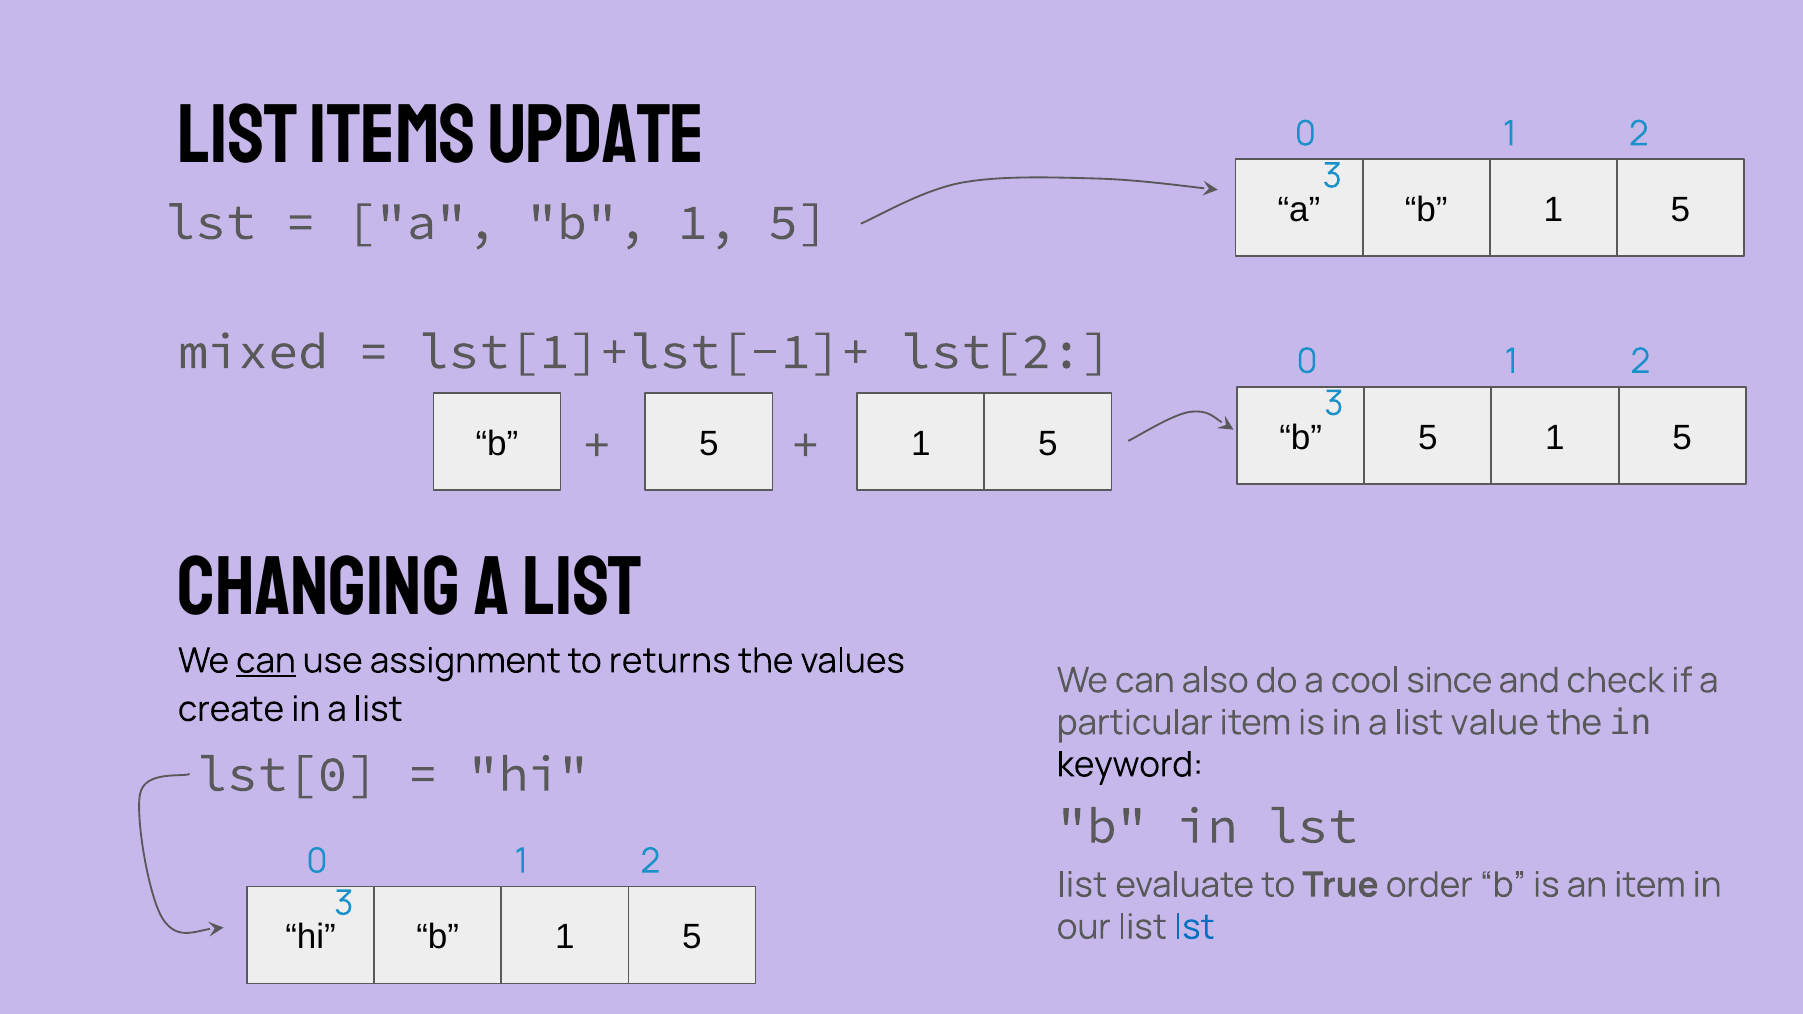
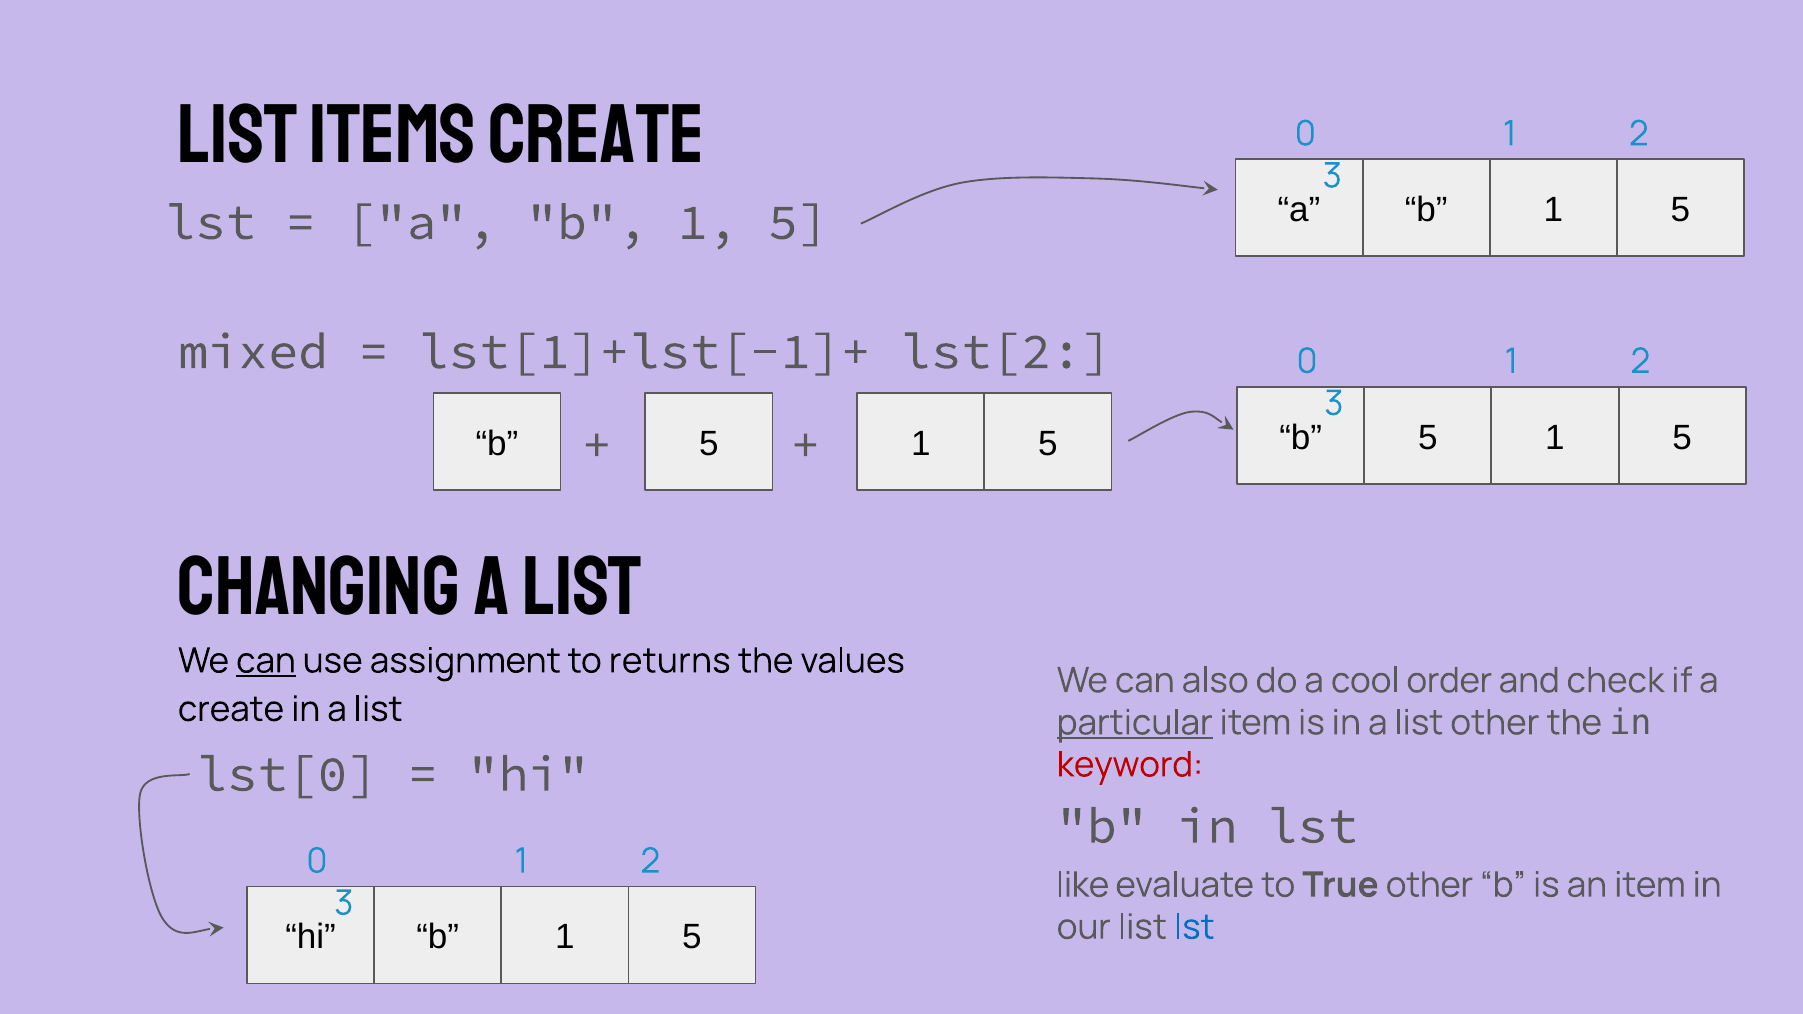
items update: update -> create
since: since -> order
particular underline: none -> present
list value: value -> other
keyword colour: black -> red
list at (1082, 885): list -> like
True order: order -> other
